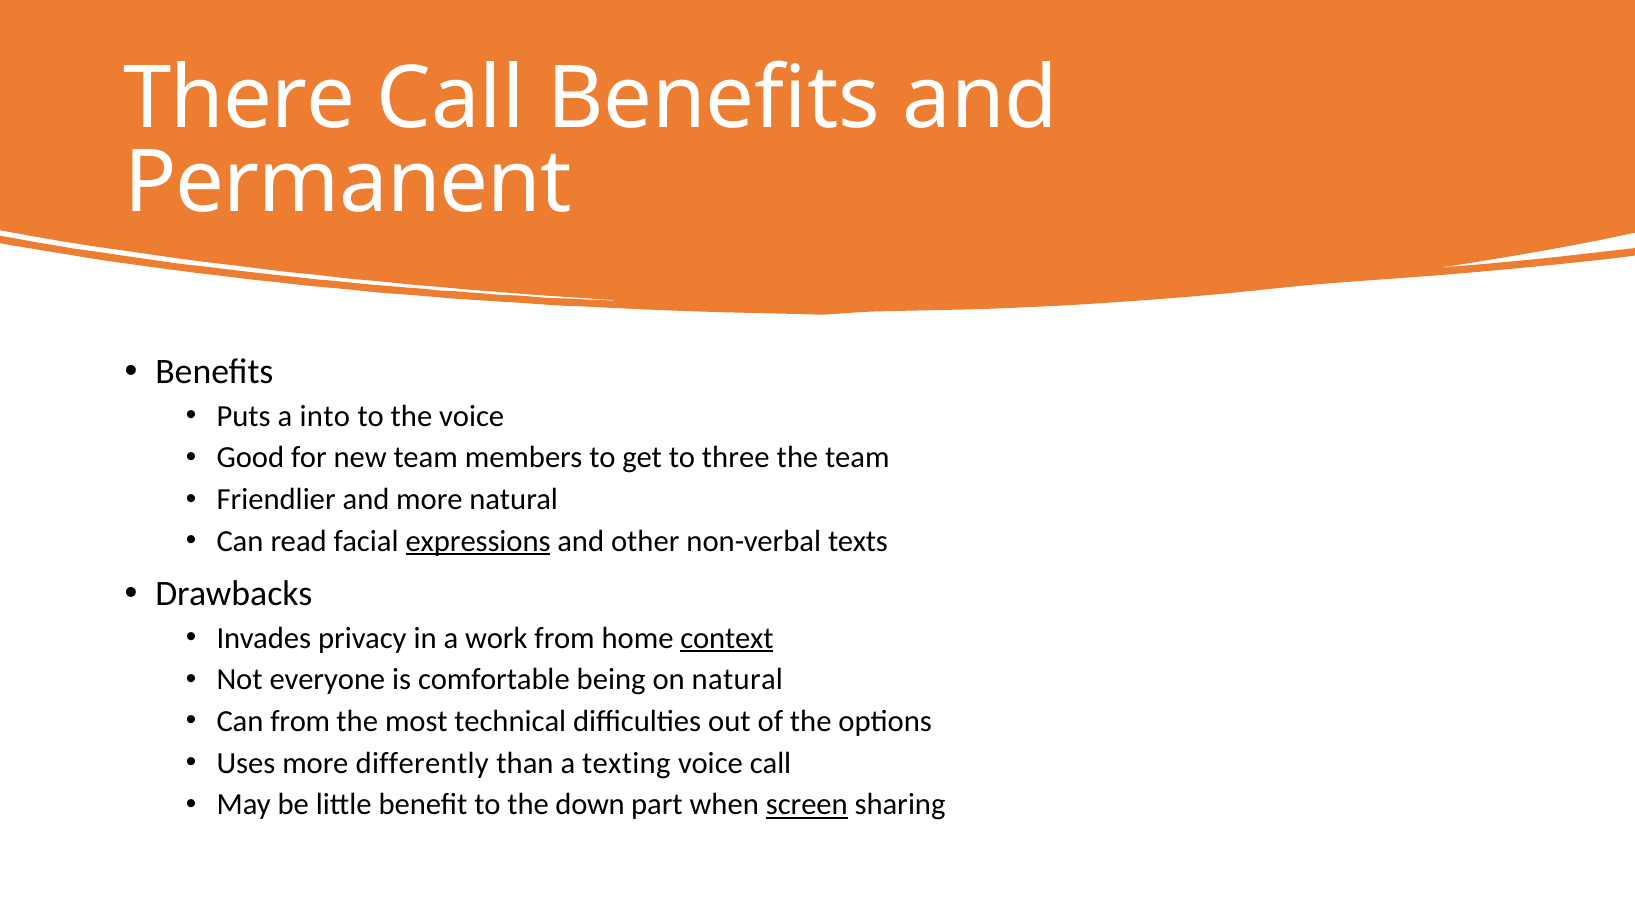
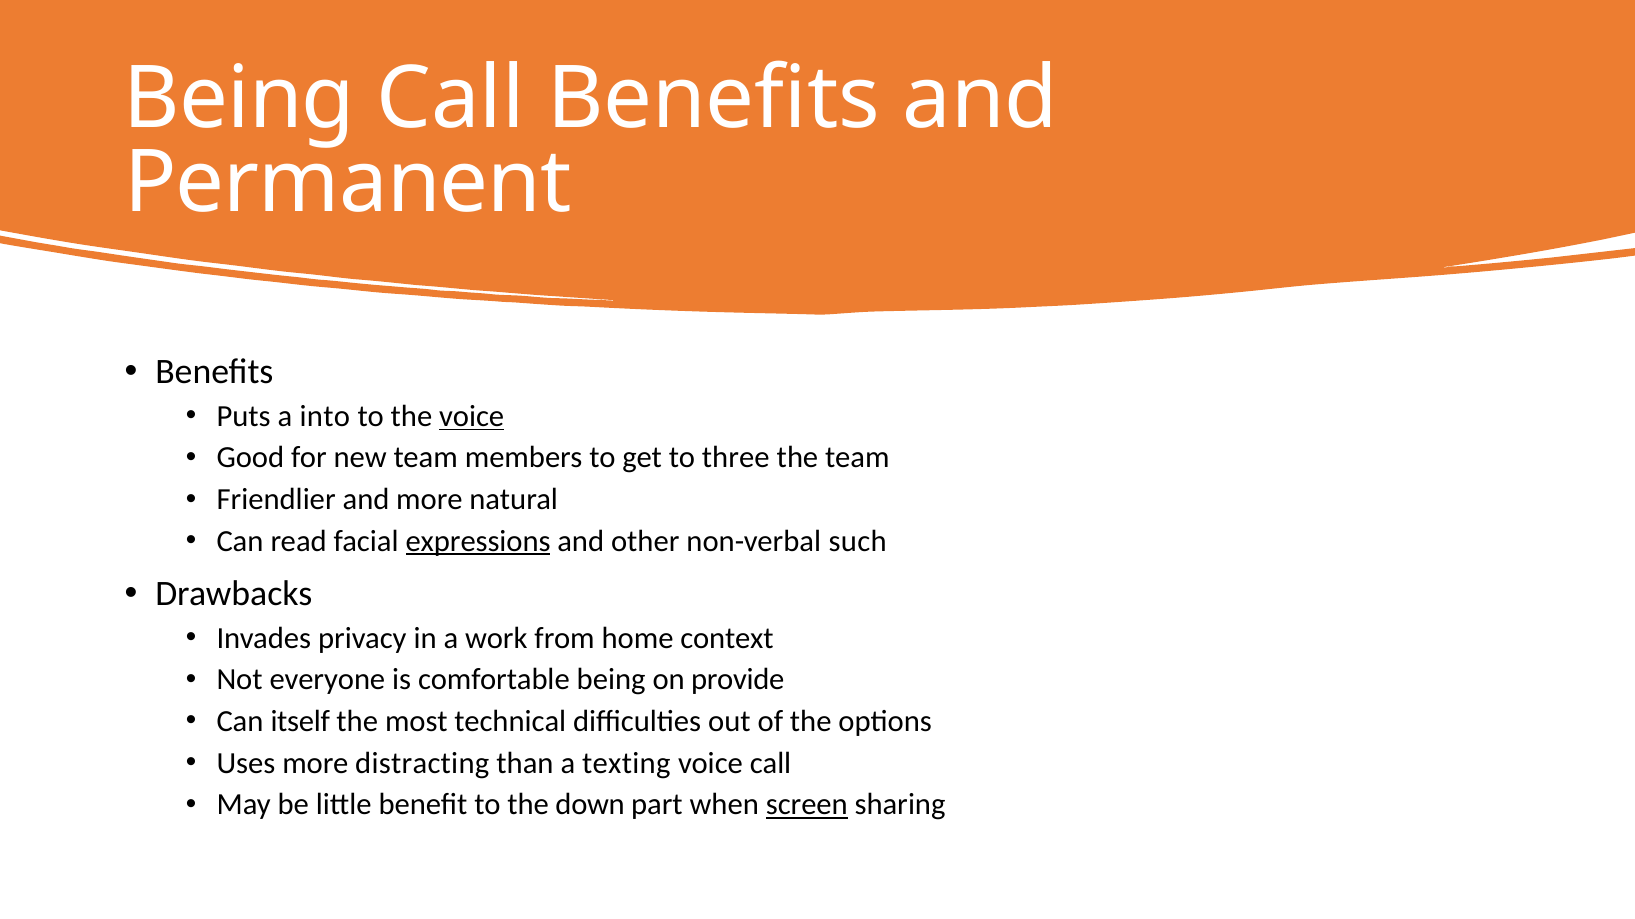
There at (240, 99): There -> Being
voice at (472, 417) underline: none -> present
texts: texts -> such
context underline: present -> none
on natural: natural -> provide
Can from: from -> itself
differently: differently -> distracting
